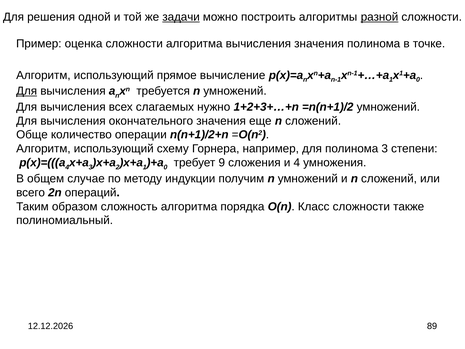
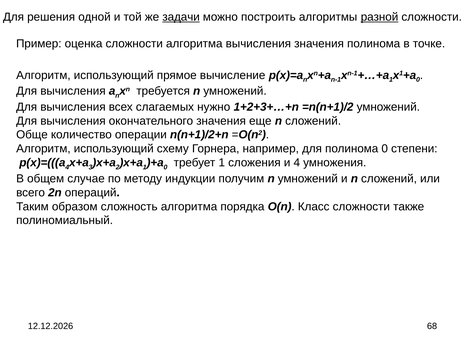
Для at (27, 91) underline: present -> none
полинома 3: 3 -> 0
требует 9: 9 -> 1
89: 89 -> 68
